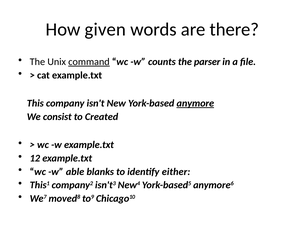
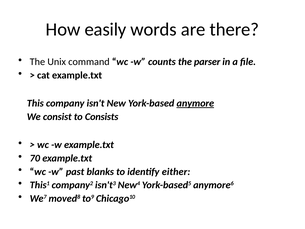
given: given -> easily
command underline: present -> none
Created: Created -> Consists
12: 12 -> 70
able: able -> past
